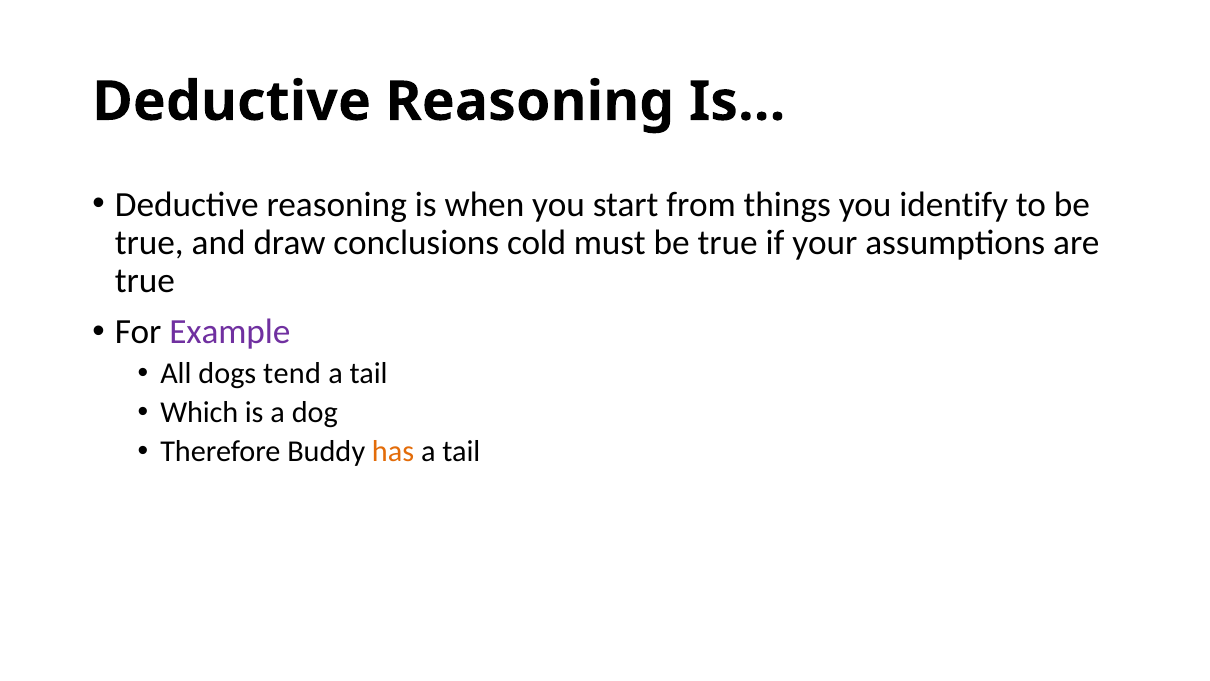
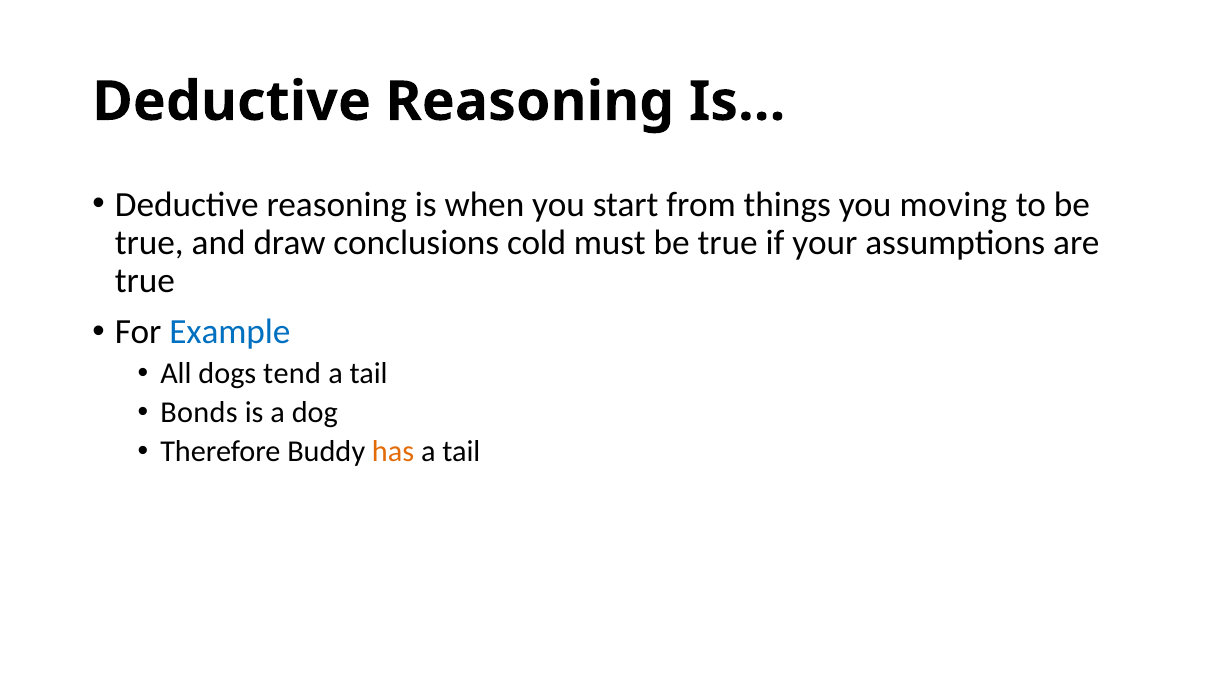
identify: identify -> moving
Example colour: purple -> blue
Which: Which -> Bonds
